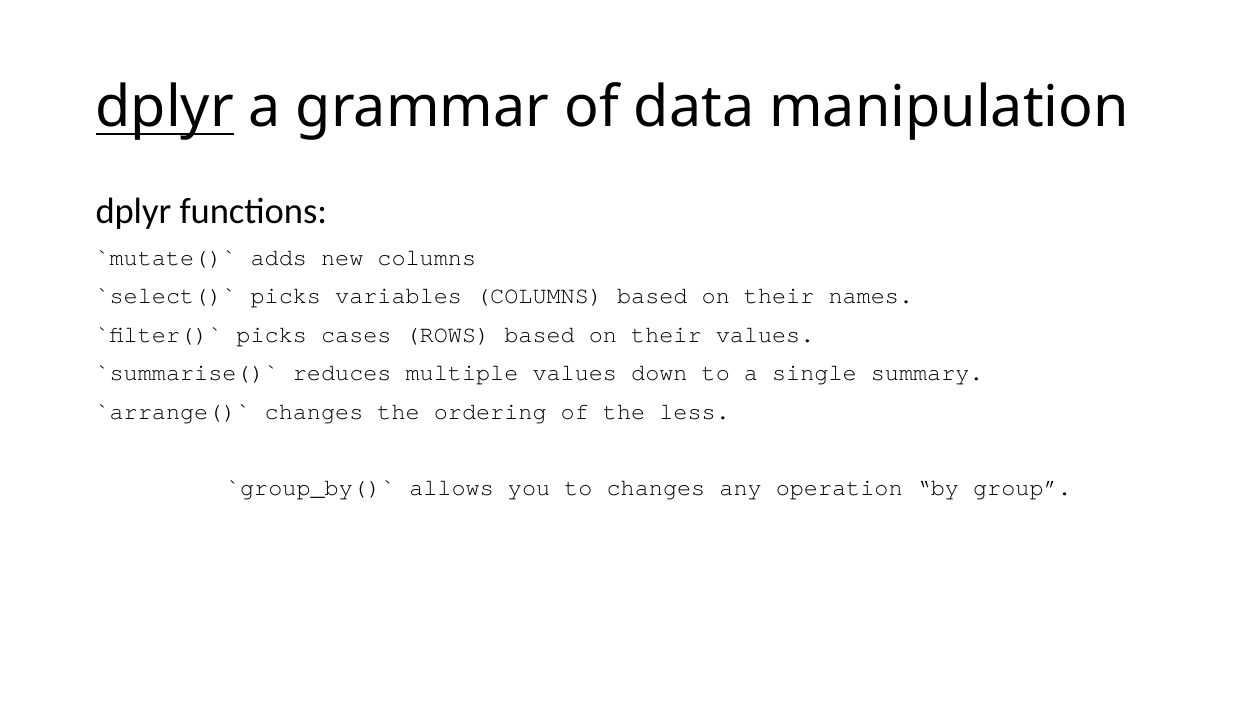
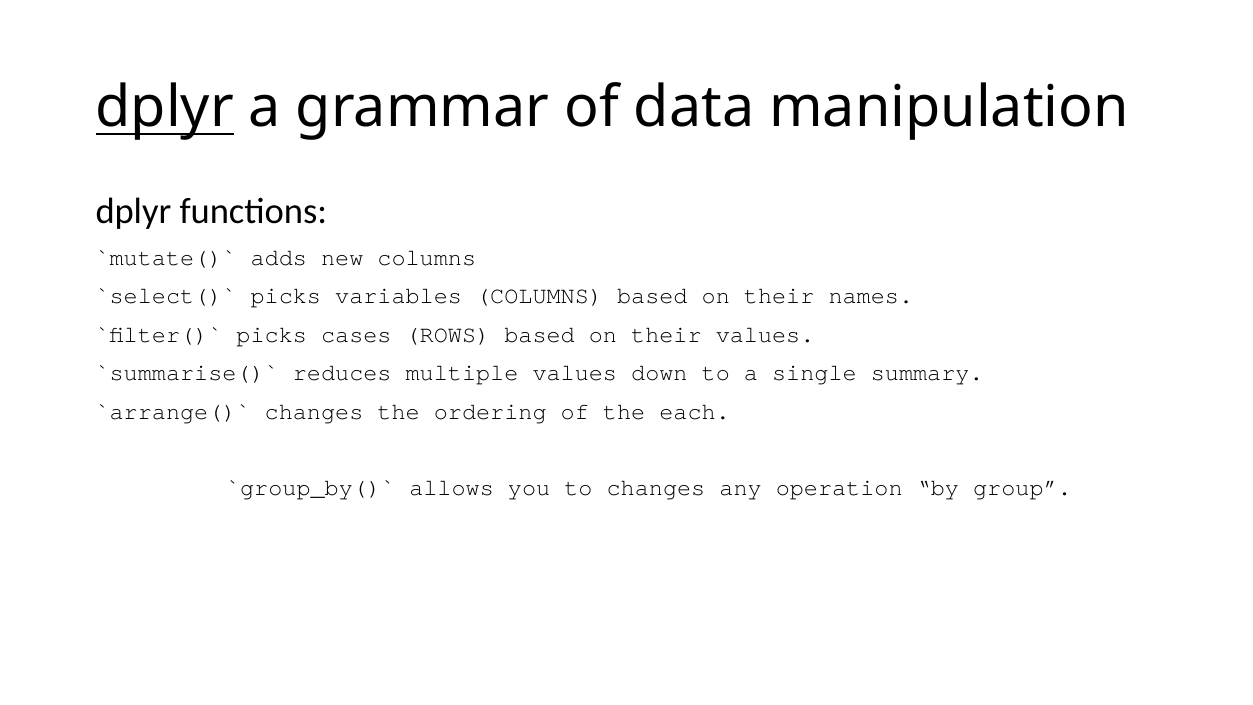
less: less -> each
